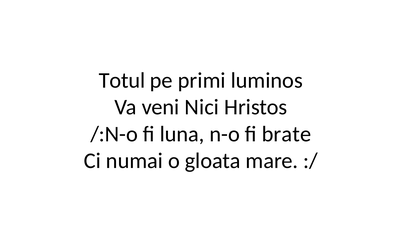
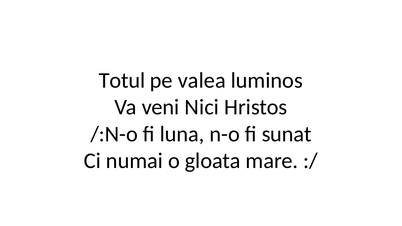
primi: primi -> valea
brate: brate -> sunat
